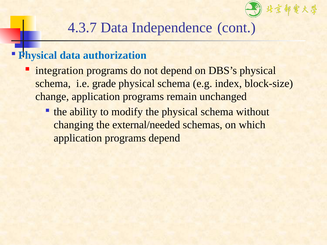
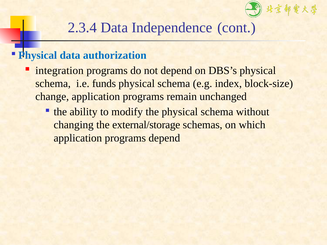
4.3.7: 4.3.7 -> 2.3.4
grade: grade -> funds
external/needed: external/needed -> external/storage
